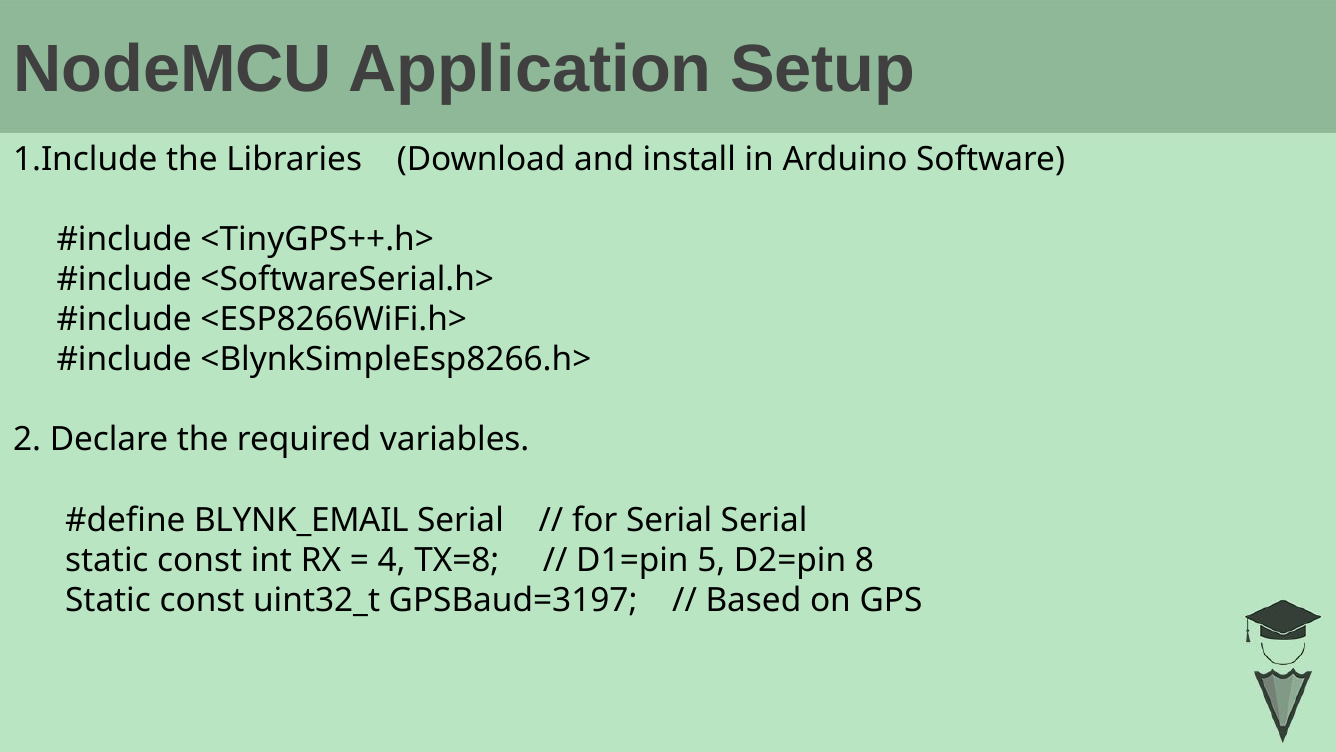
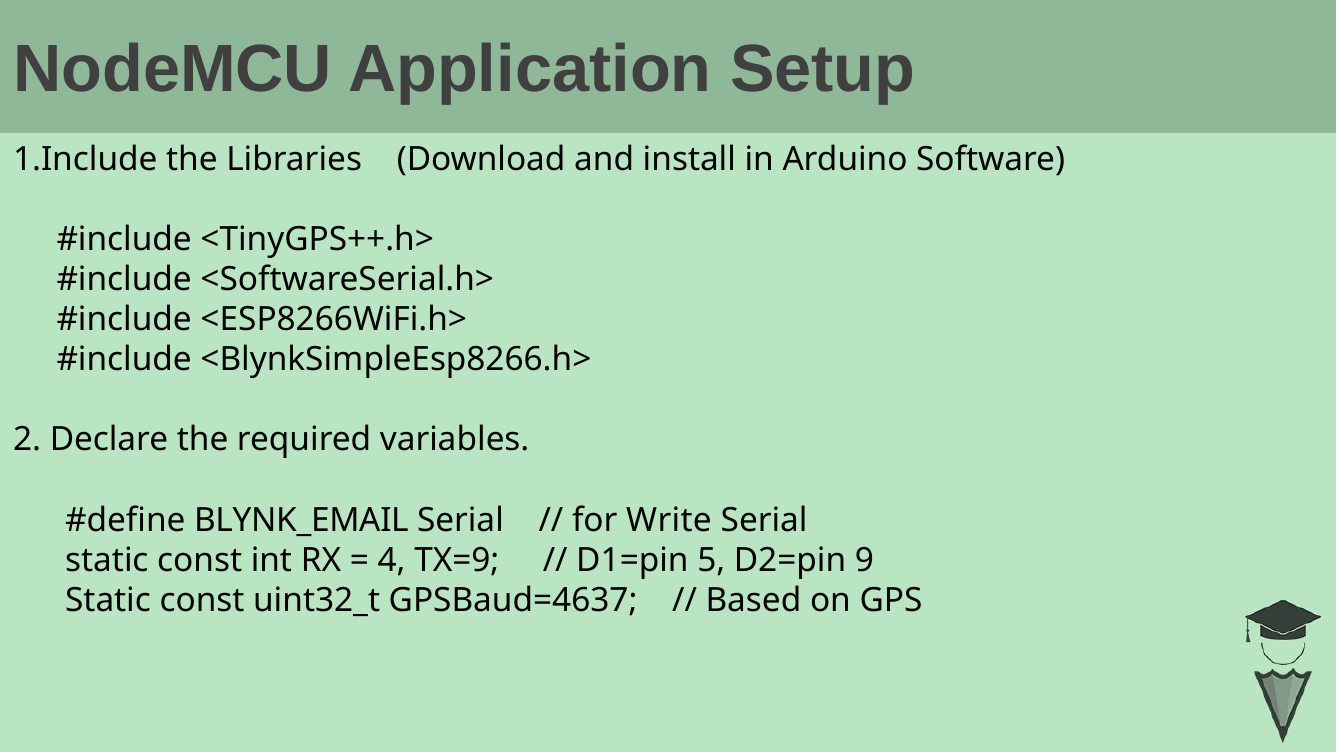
for Serial: Serial -> Write
TX=8: TX=8 -> TX=9
8: 8 -> 9
GPSBaud=3197: GPSBaud=3197 -> GPSBaud=4637
